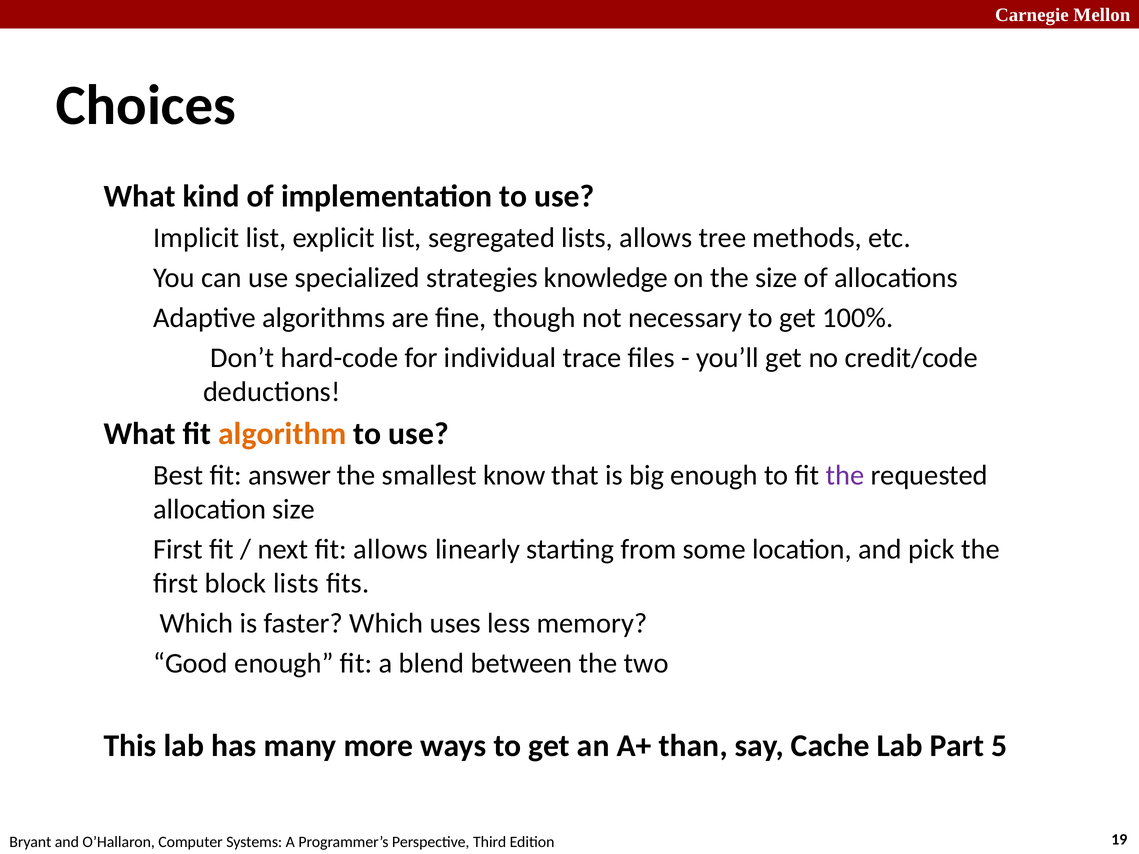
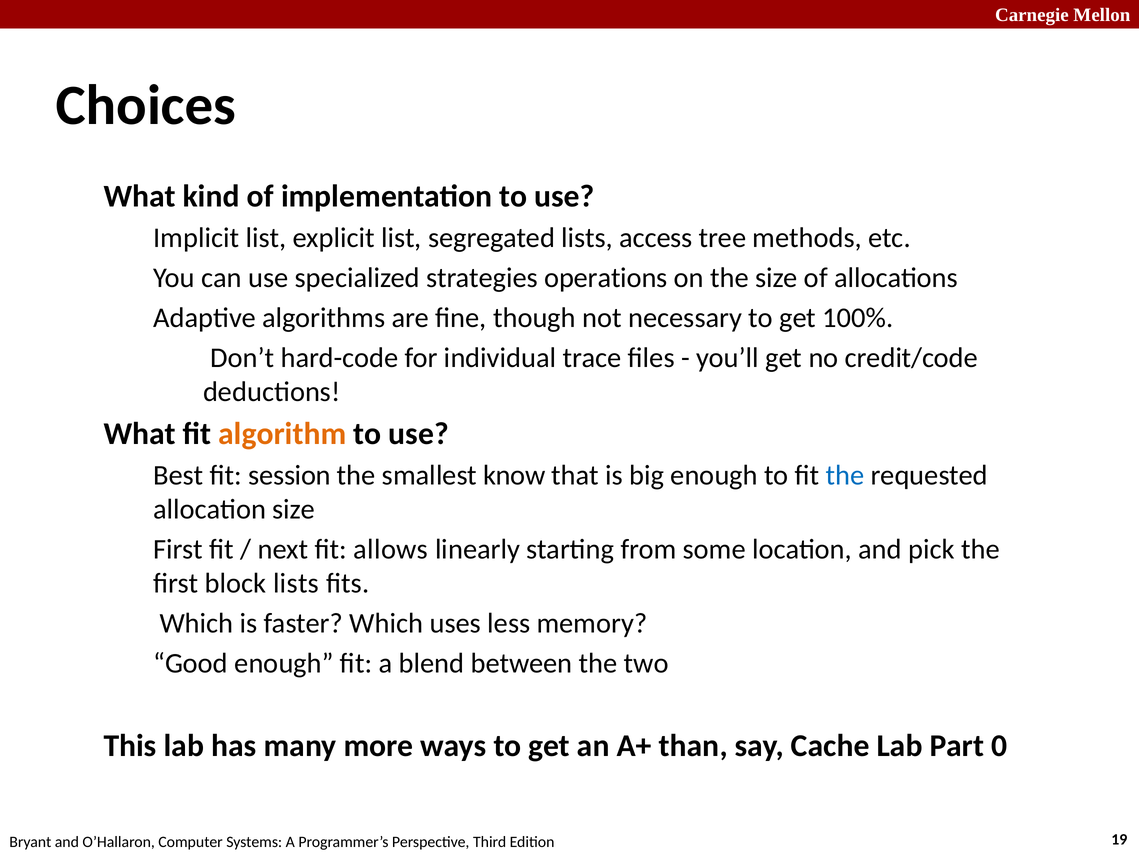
lists allows: allows -> access
knowledge: knowledge -> operations
answer: answer -> session
the at (845, 475) colour: purple -> blue
5: 5 -> 0
